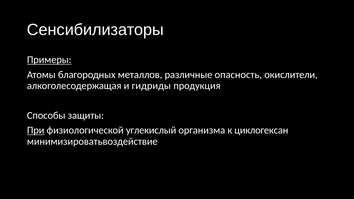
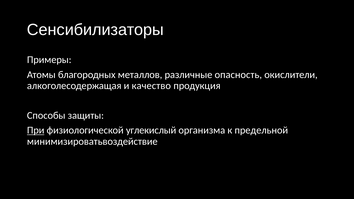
Примеры underline: present -> none
гидриды: гидриды -> качество
циклогексан: циклогексан -> предельной
